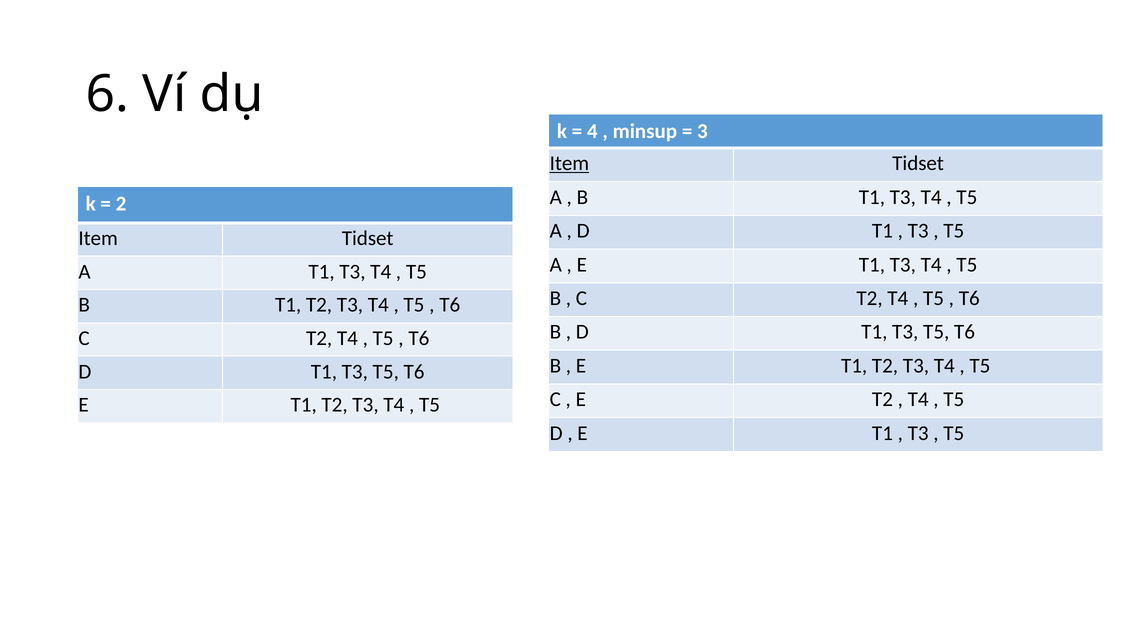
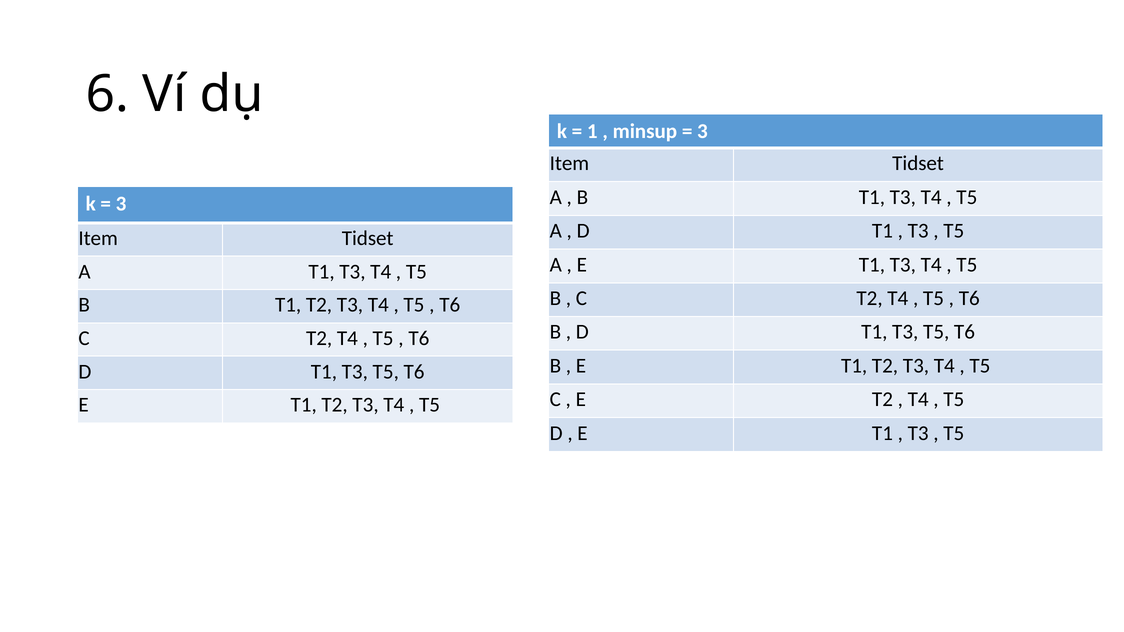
4: 4 -> 1
Item at (569, 164) underline: present -> none
2 at (121, 204): 2 -> 3
